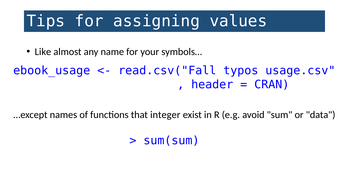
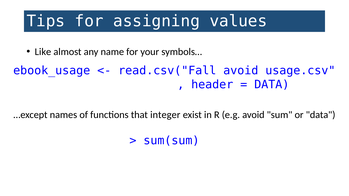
read.csv("Fall typos: typos -> avoid
CRAN at (272, 85): CRAN -> DATA
